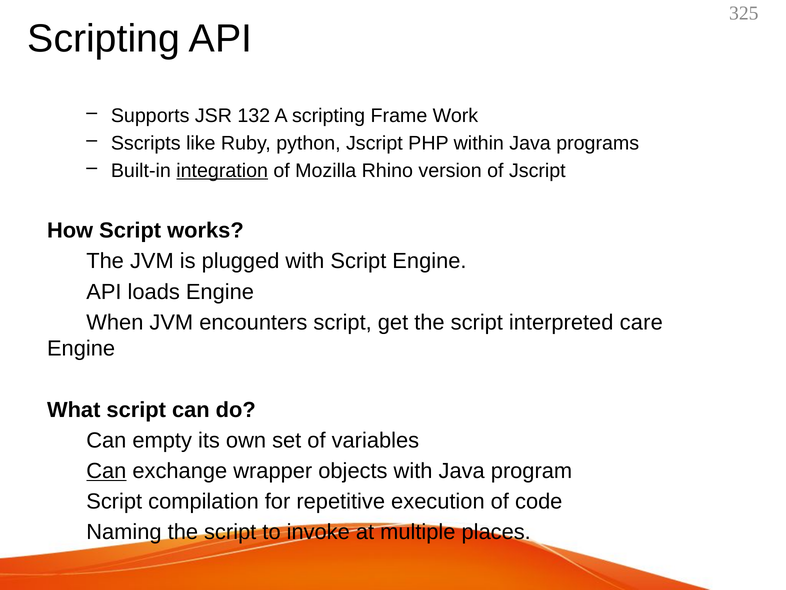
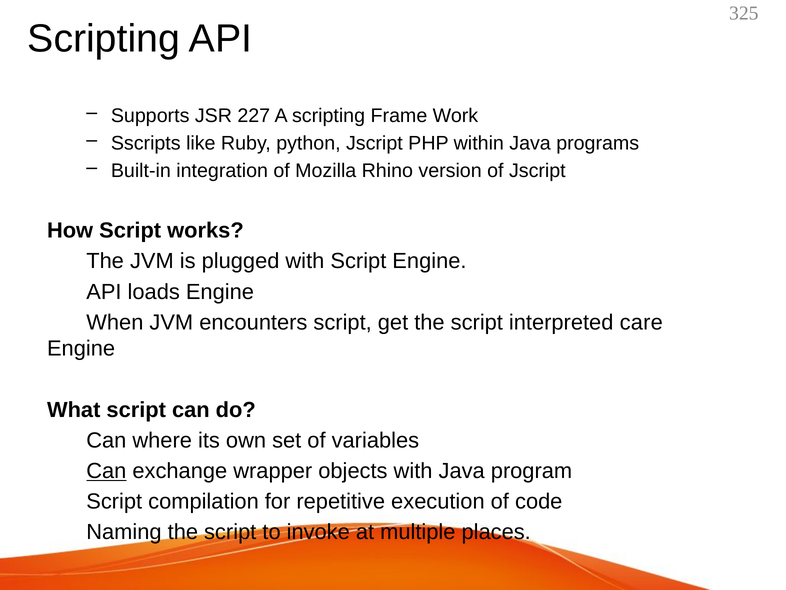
132: 132 -> 227
integration underline: present -> none
empty: empty -> where
